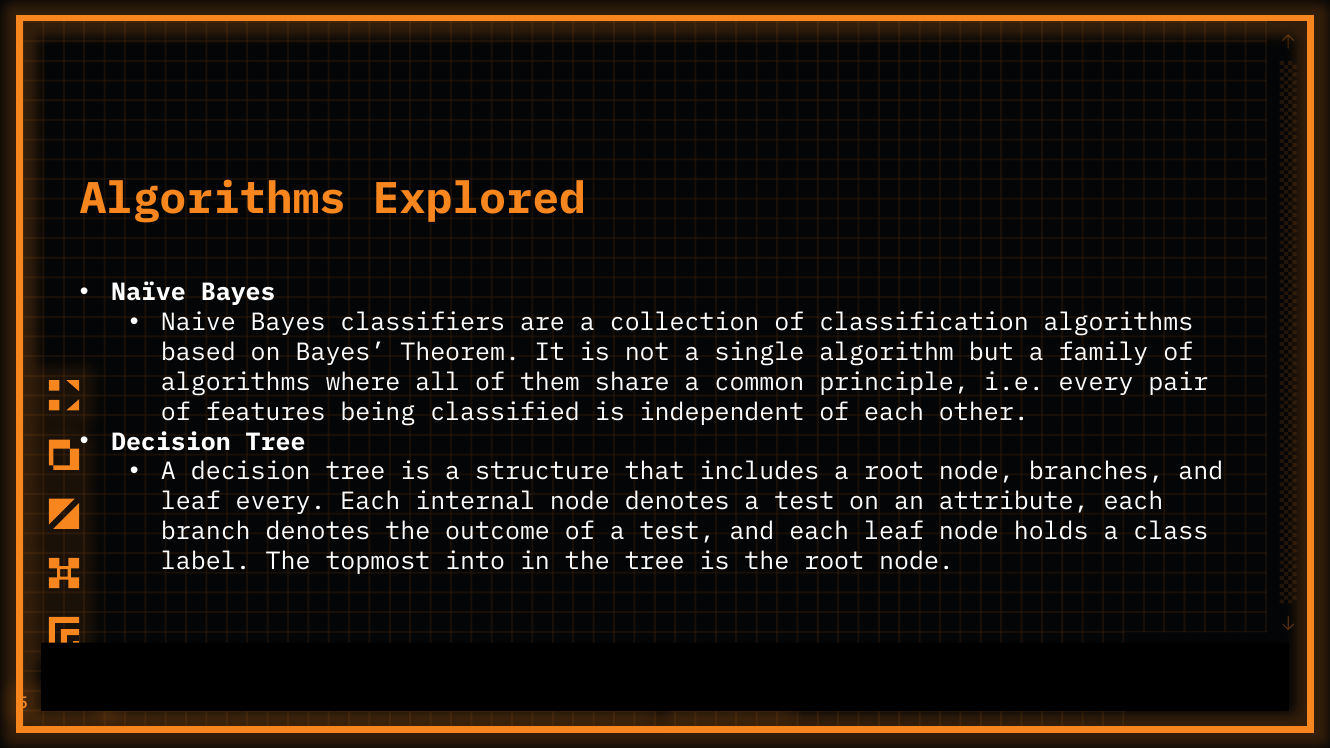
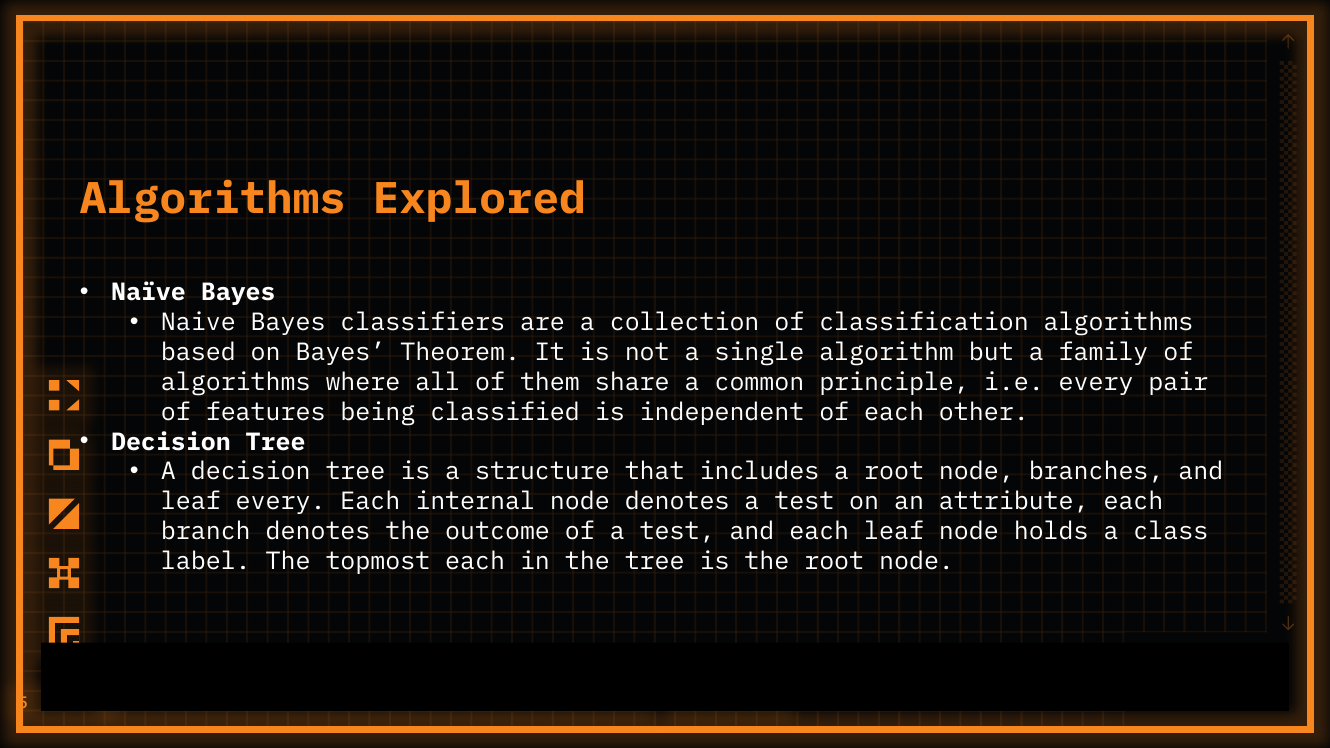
topmost into: into -> each
